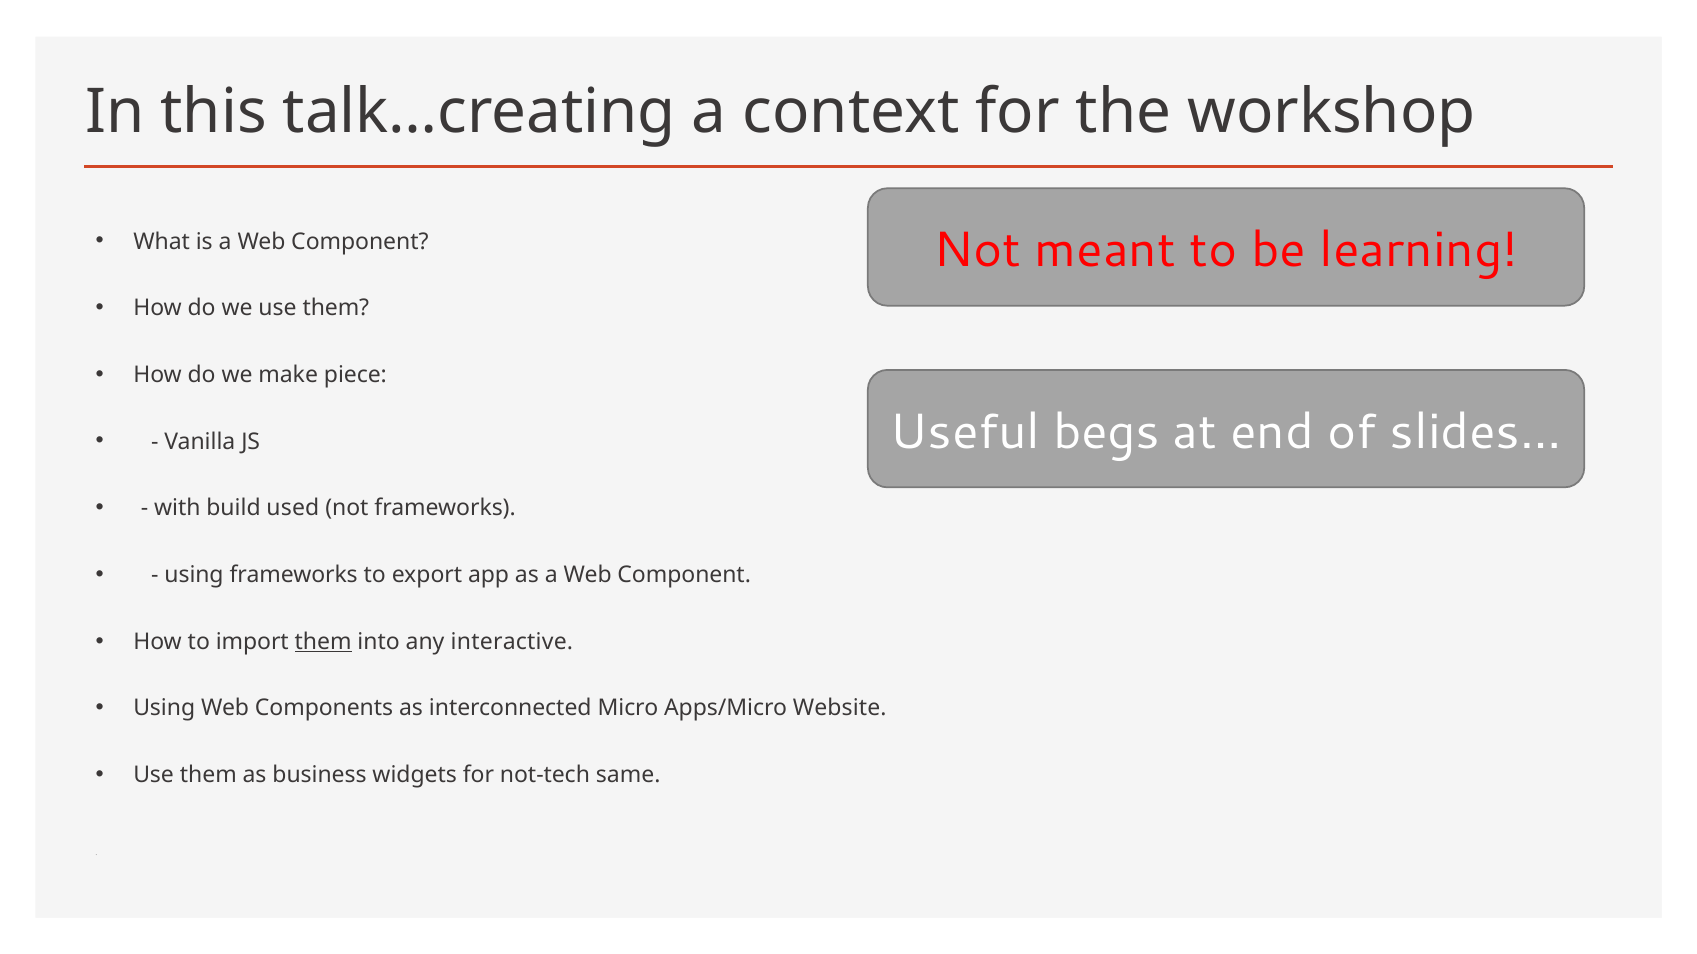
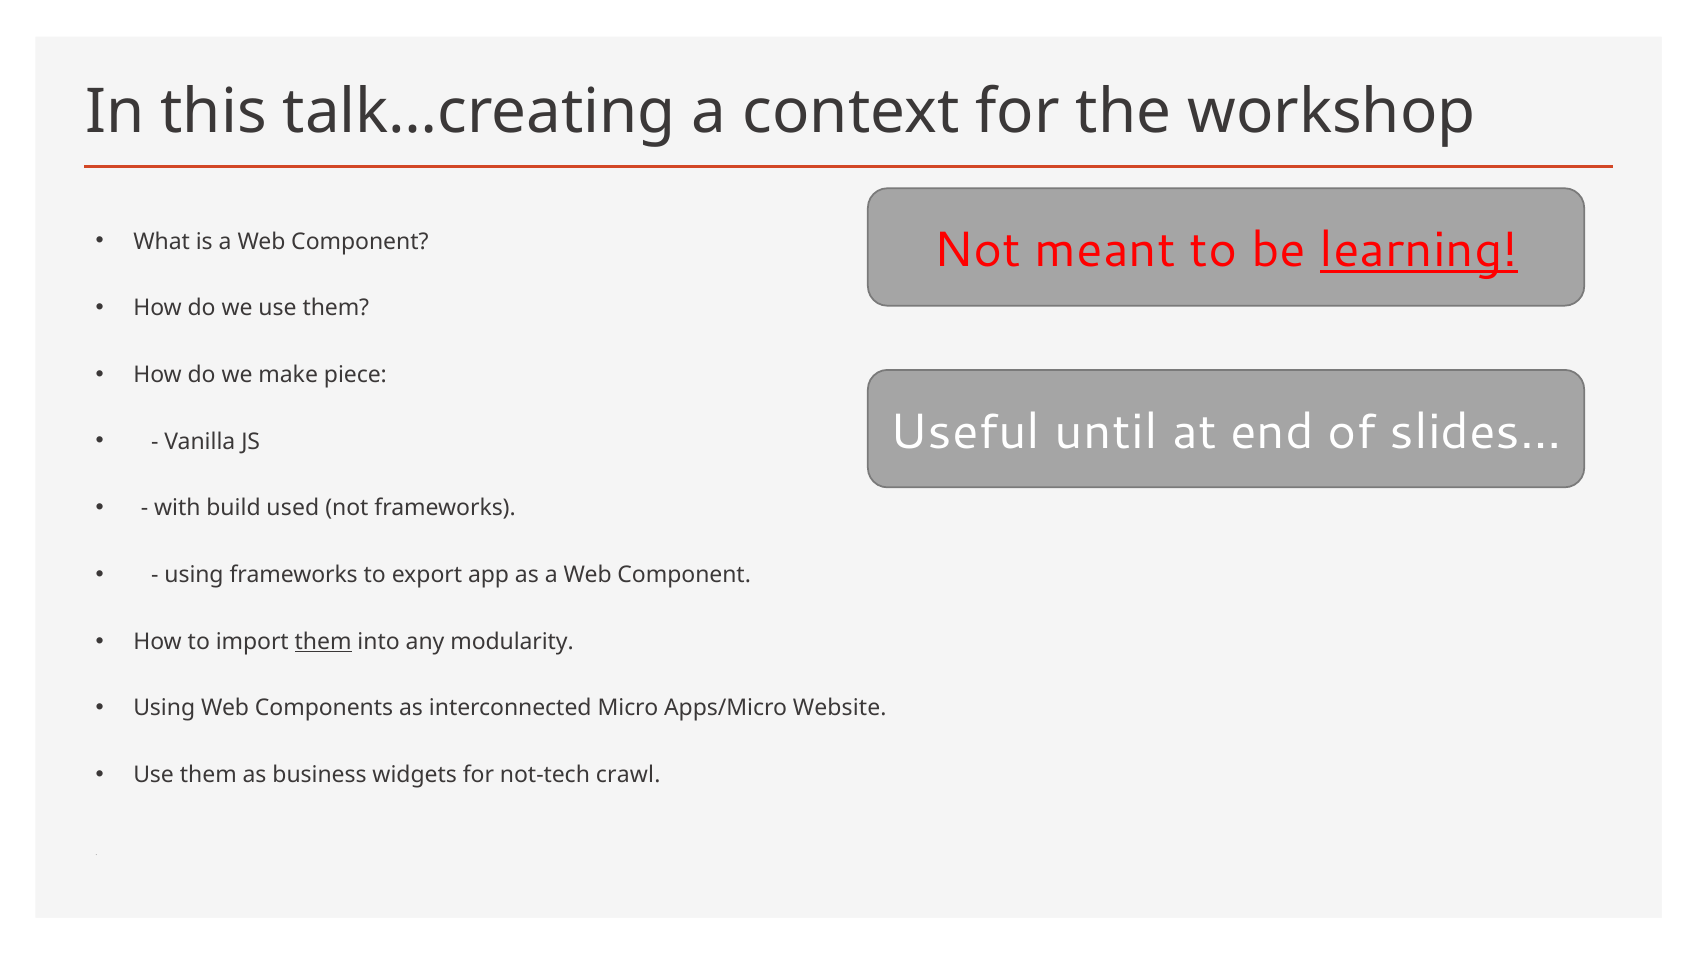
learning underline: none -> present
begs: begs -> until
interactive: interactive -> modularity
same: same -> crawl
